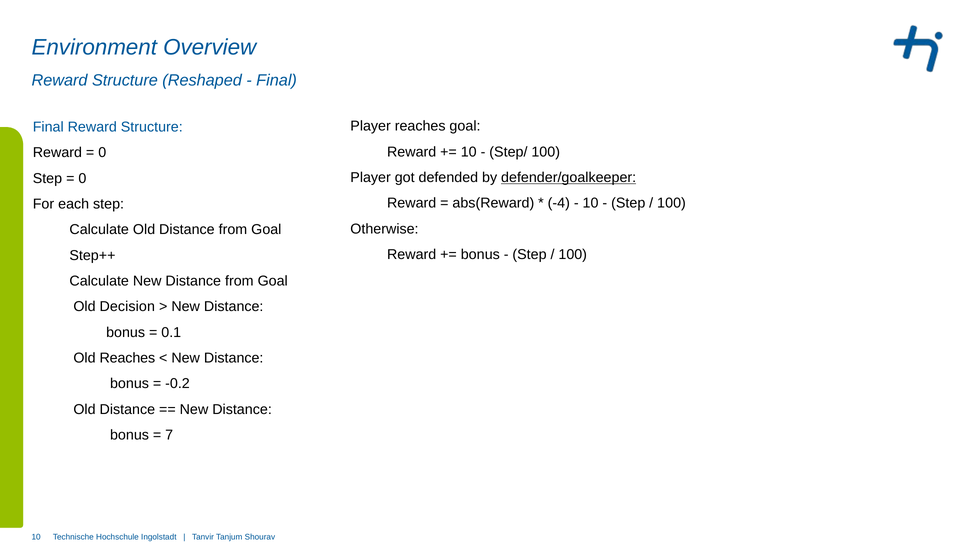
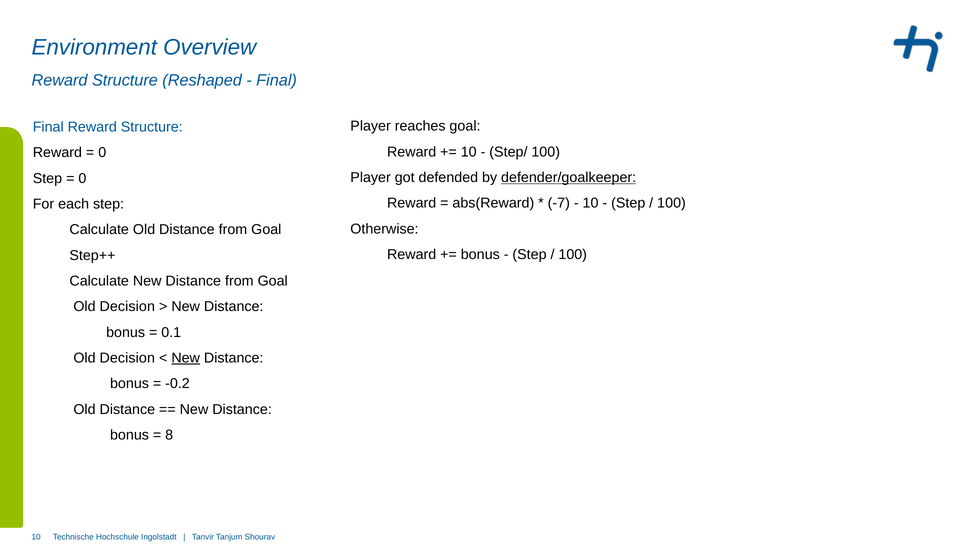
-4: -4 -> -7
Reaches at (127, 358): Reaches -> Decision
New at (186, 358) underline: none -> present
7: 7 -> 8
